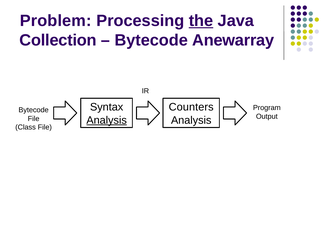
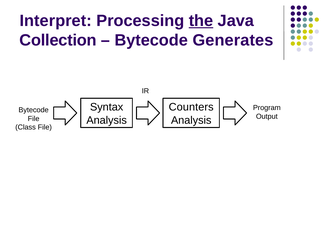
Problem: Problem -> Interpret
Anewarray: Anewarray -> Generates
Analysis at (107, 120) underline: present -> none
